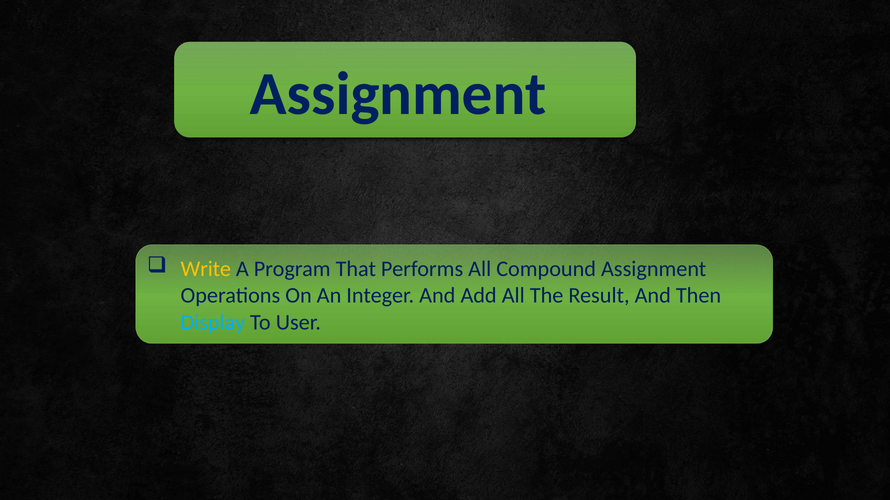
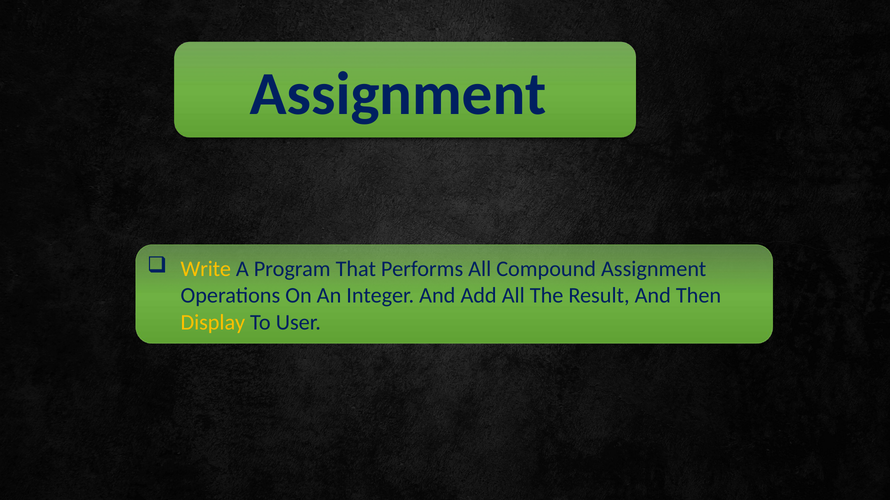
Display colour: light blue -> yellow
